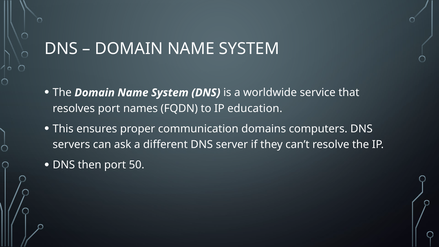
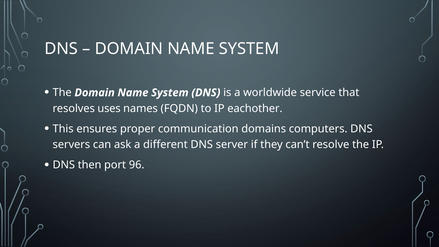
resolves port: port -> uses
education: education -> eachother
50: 50 -> 96
